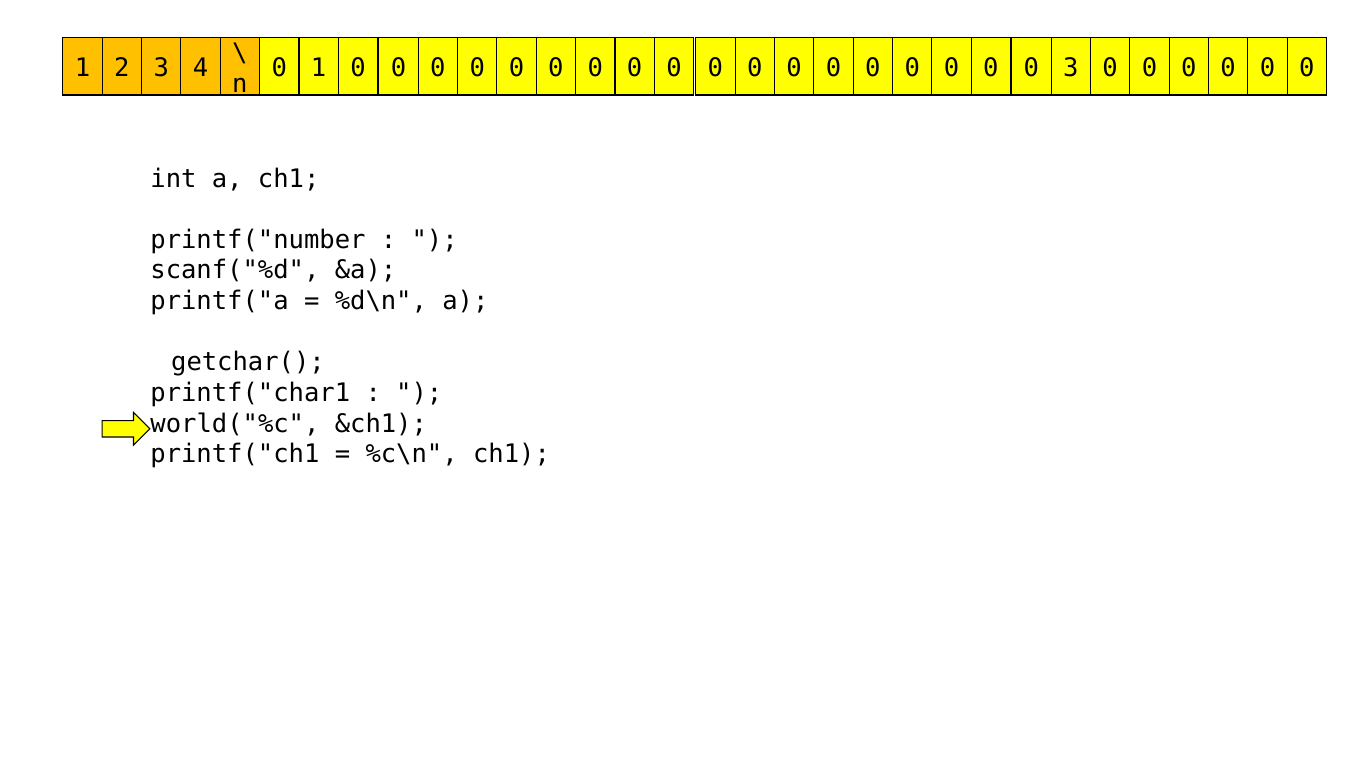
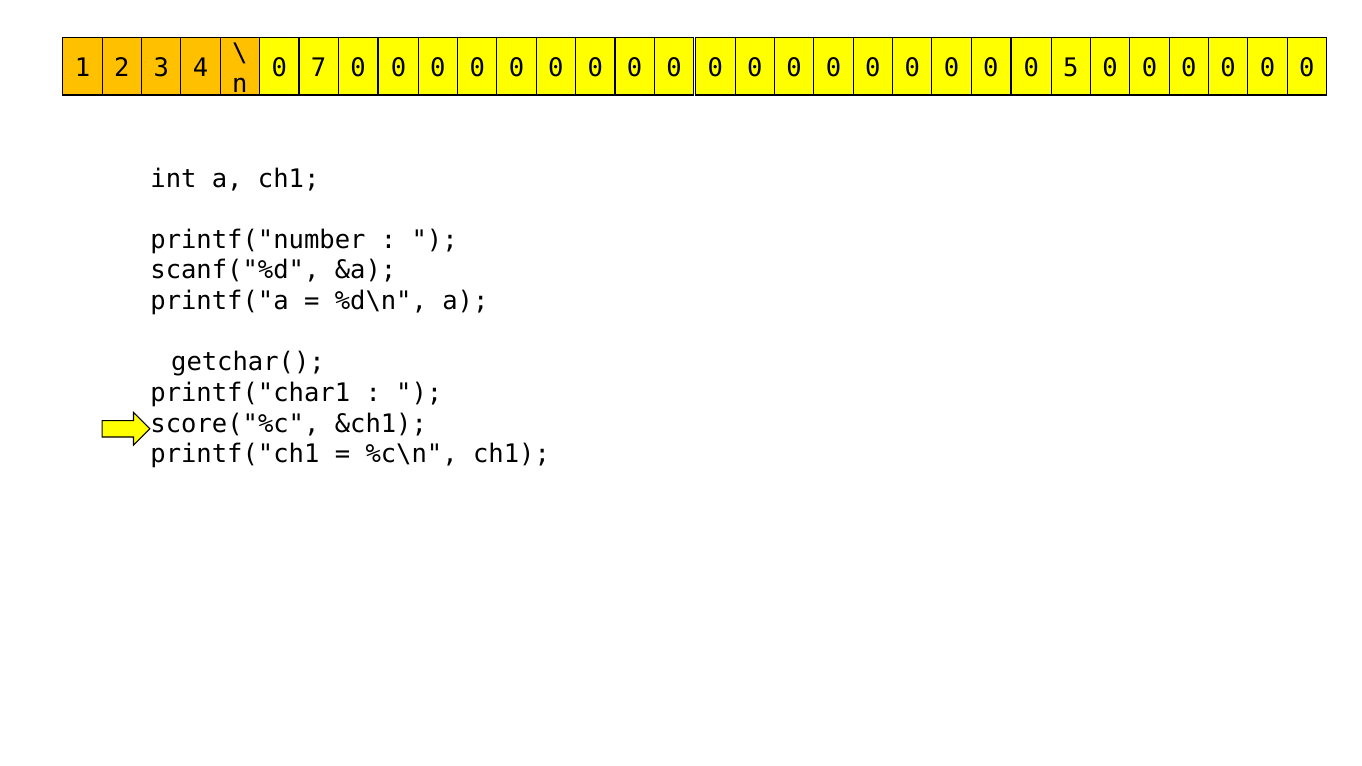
0 1: 1 -> 7
0 3: 3 -> 5
world("%c: world("%c -> score("%c
